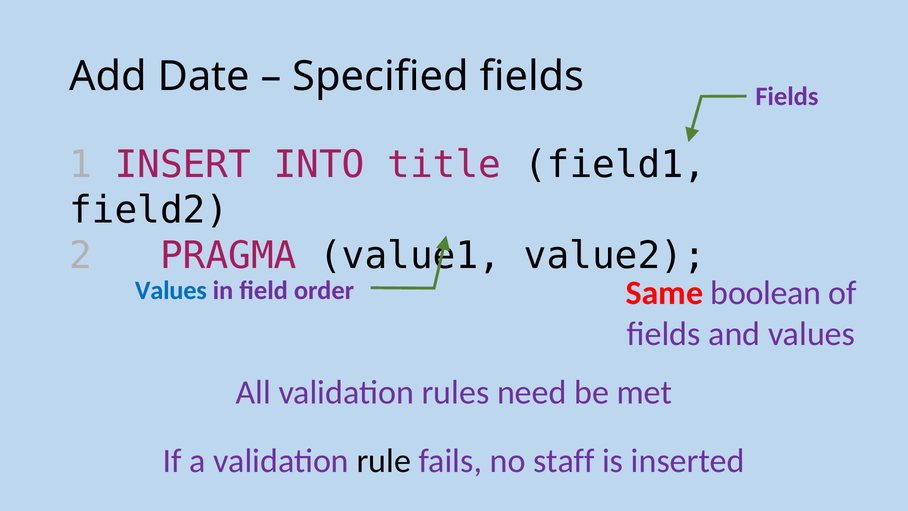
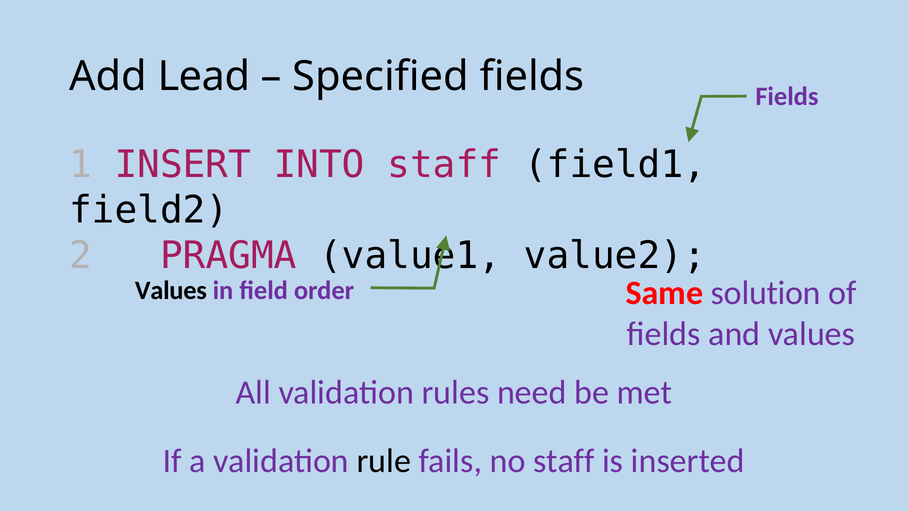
Date: Date -> Lead
INTO title: title -> staff
boolean: boolean -> solution
Values at (171, 290) colour: blue -> black
